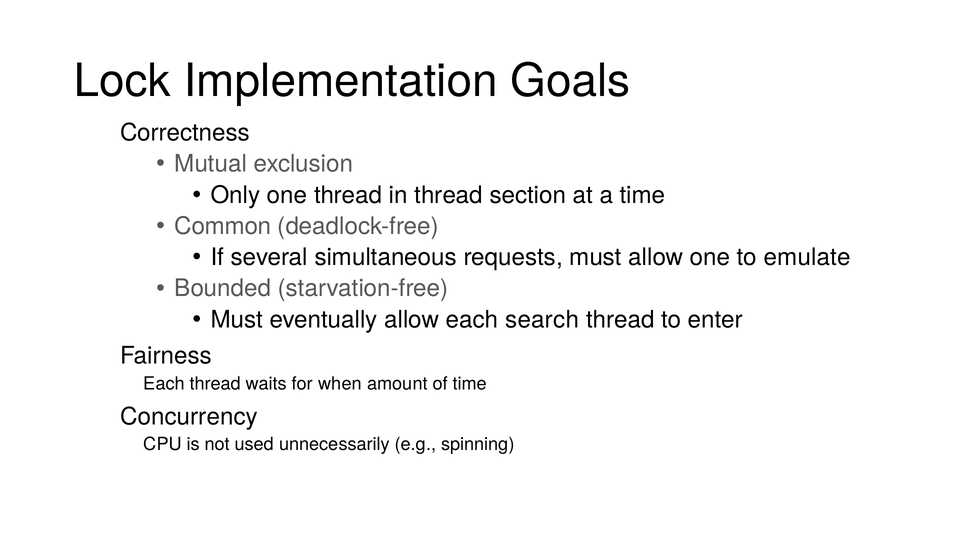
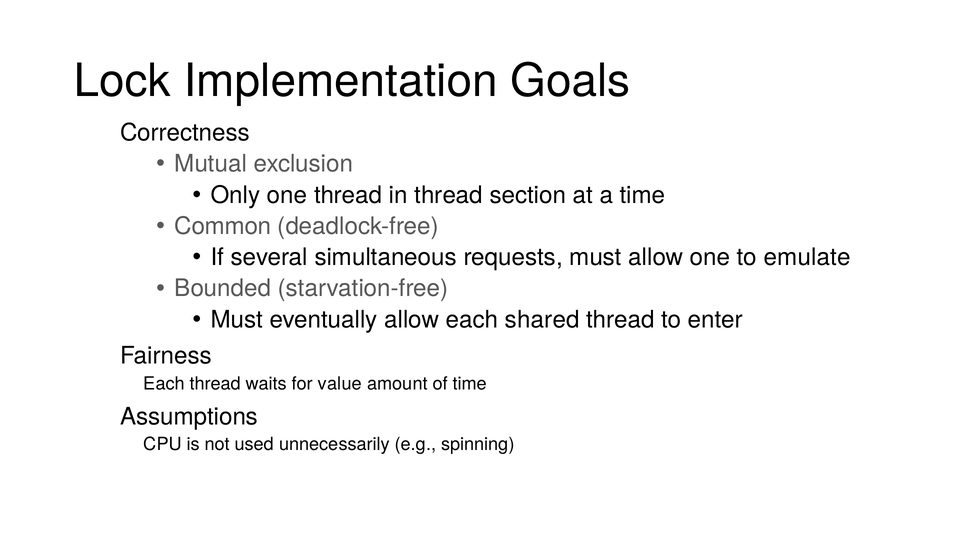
search: search -> shared
when: when -> value
Concurrency: Concurrency -> Assumptions
